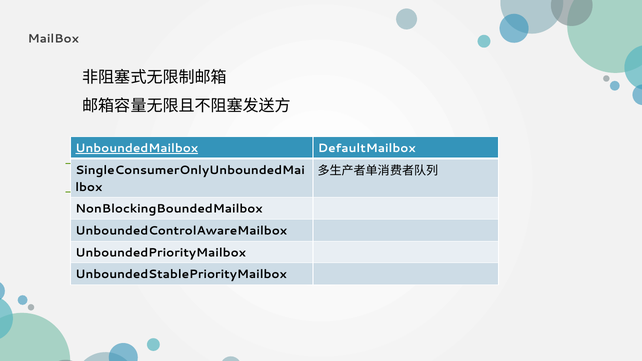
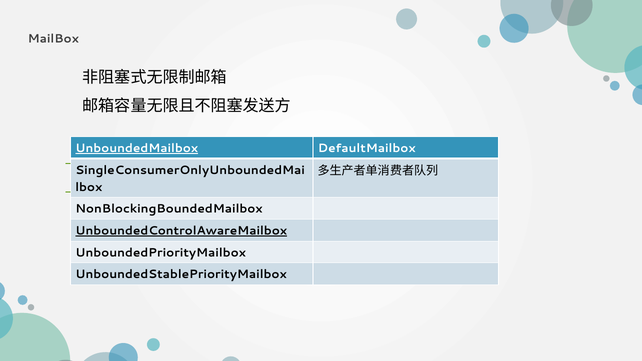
UnboundedControlAwareMailbox underline: none -> present
